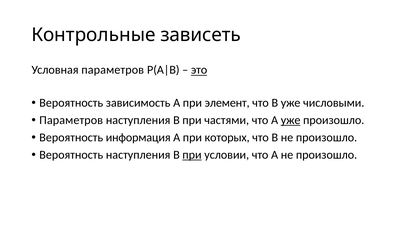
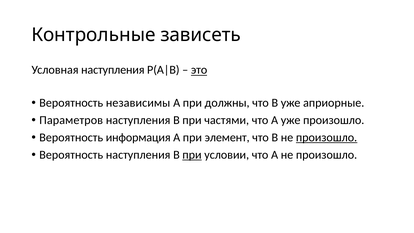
Условная параметров: параметров -> наступления
зависимость: зависимость -> независимы
элемент: элемент -> должны
числовыми: числовыми -> априорные
уже at (291, 120) underline: present -> none
которых: которых -> элемент
произошло at (327, 137) underline: none -> present
